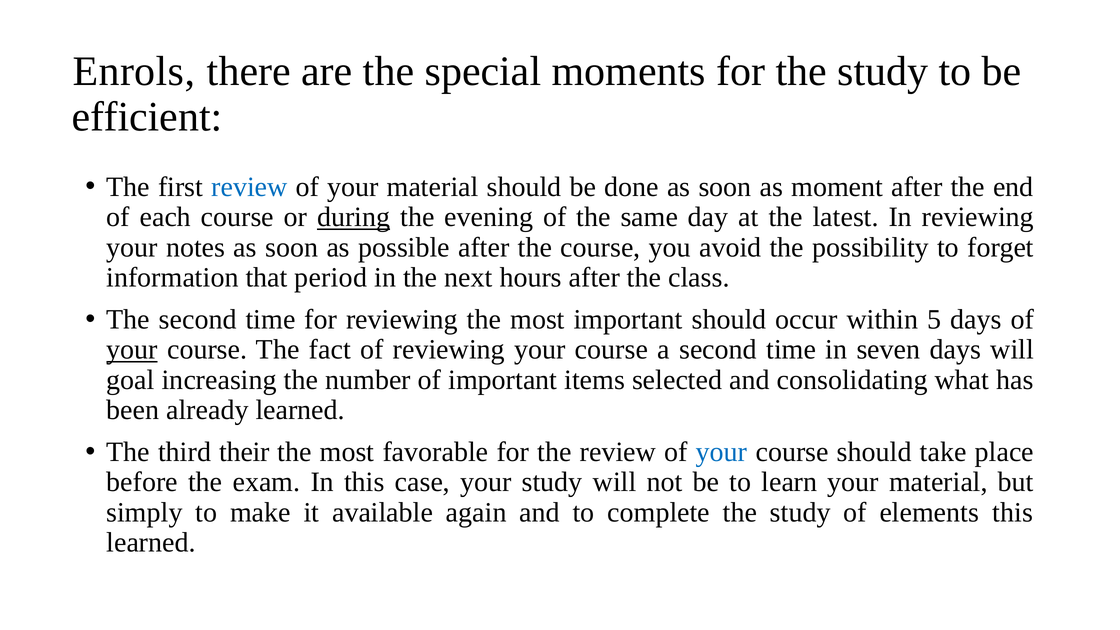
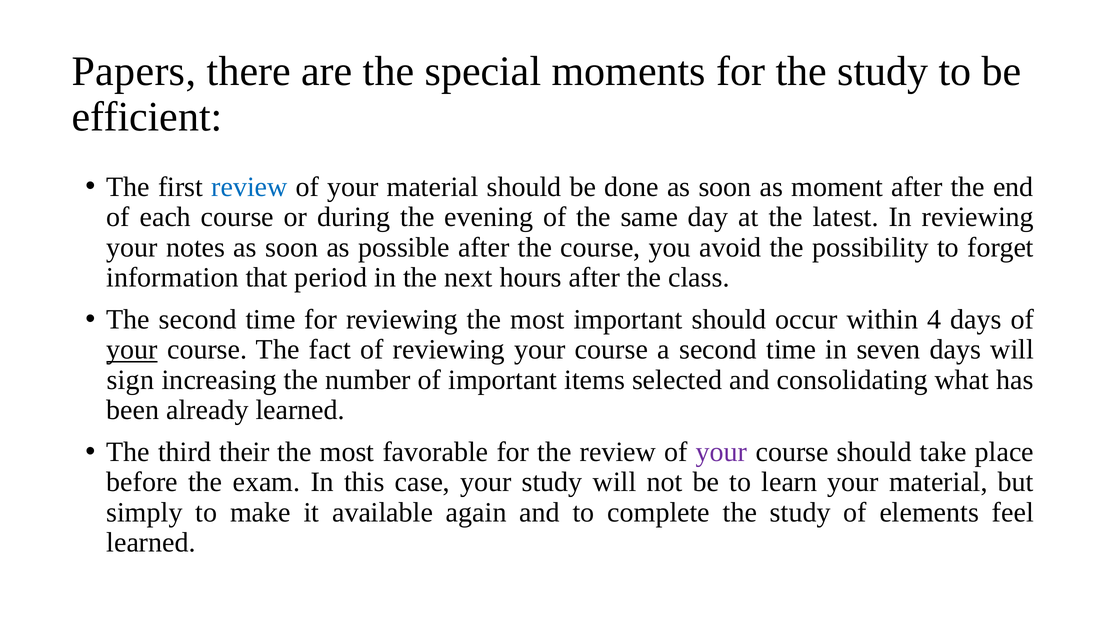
Enrols: Enrols -> Papers
during underline: present -> none
5: 5 -> 4
goal: goal -> sign
your at (722, 452) colour: blue -> purple
elements this: this -> feel
